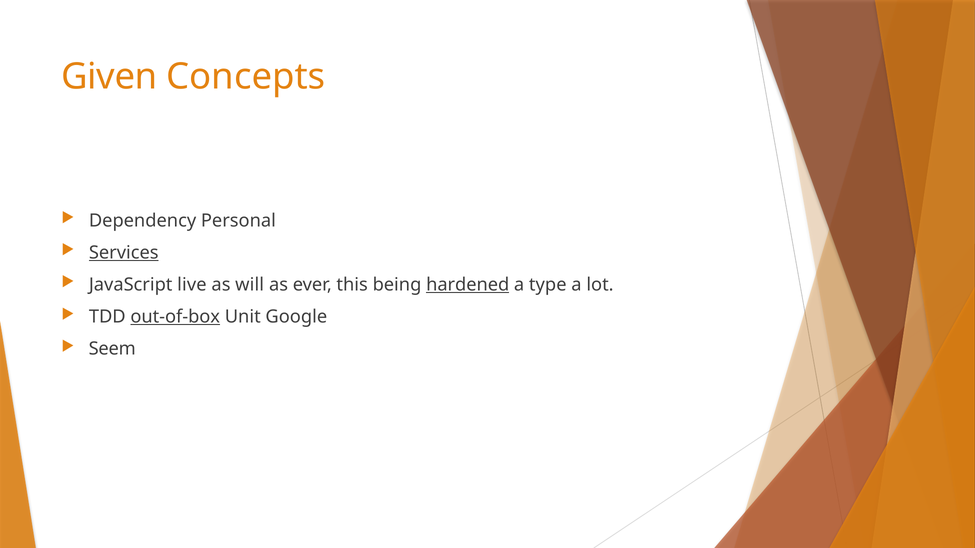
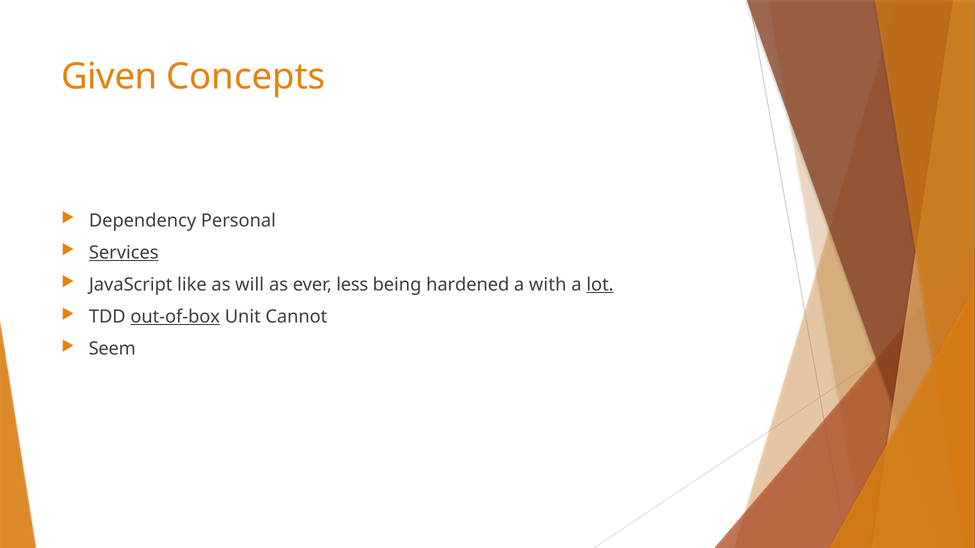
live: live -> like
this: this -> less
hardened underline: present -> none
type: type -> with
lot underline: none -> present
Google: Google -> Cannot
